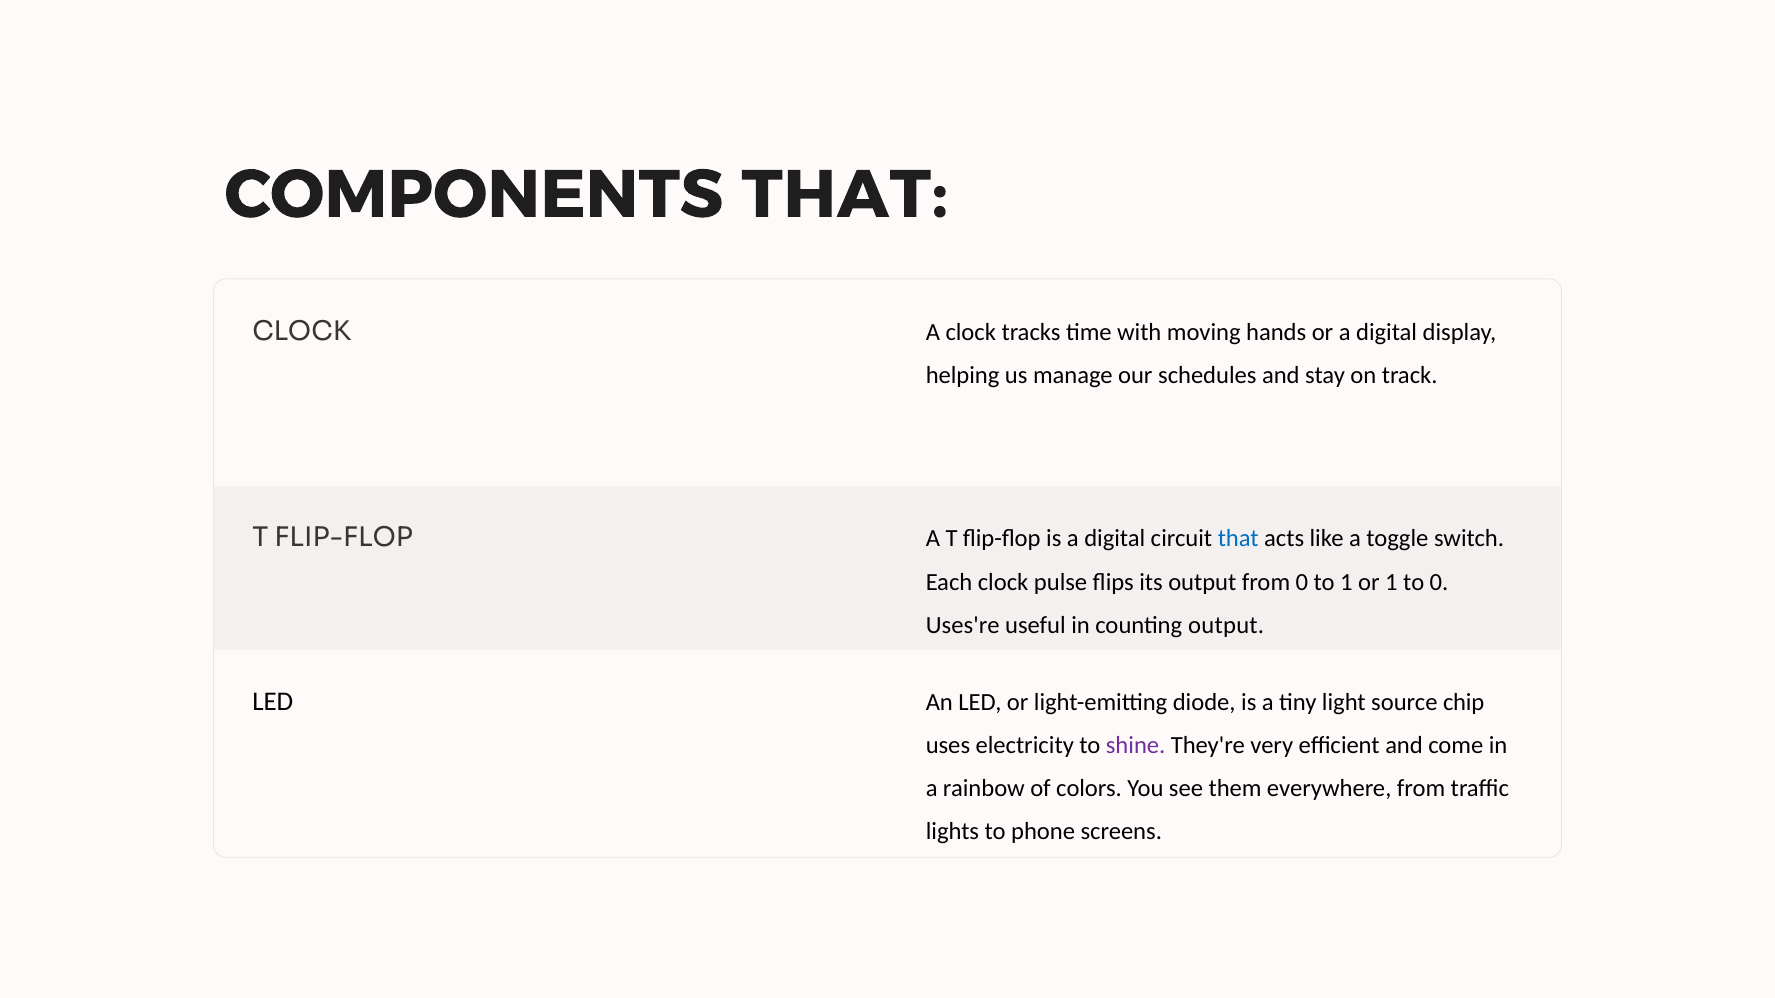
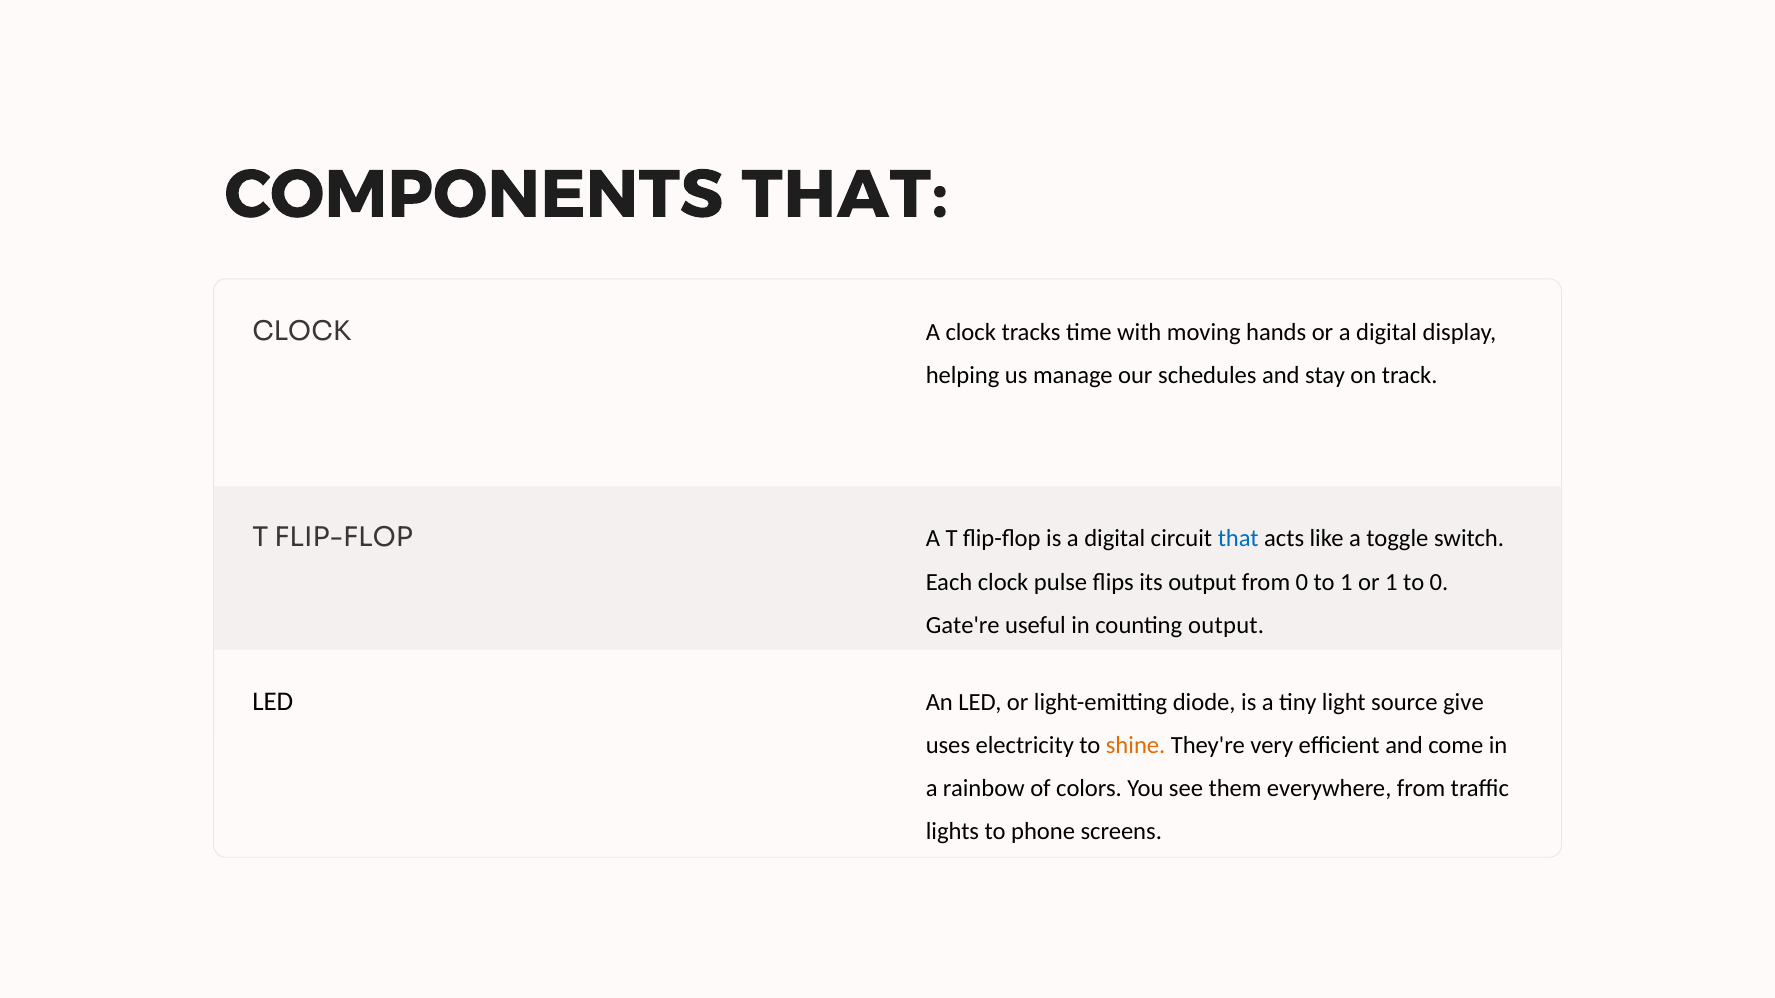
Uses're: Uses're -> Gate're
chip: chip -> give
shine colour: purple -> orange
